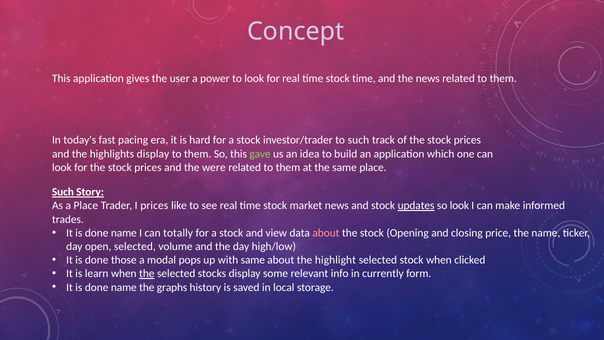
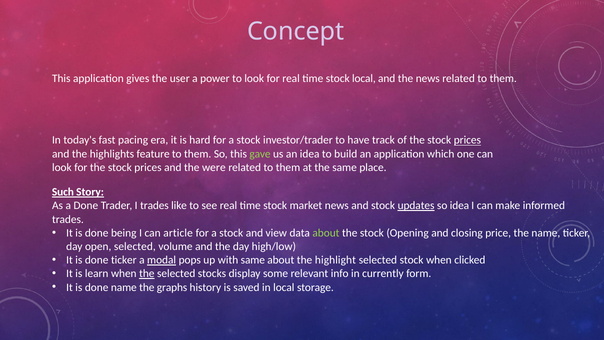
stock time: time -> local
to such: such -> have
prices at (467, 140) underline: none -> present
highlights display: display -> feature
a Place: Place -> Done
I prices: prices -> trades
so look: look -> idea
name at (124, 233): name -> being
totally: totally -> article
about at (326, 233) colour: pink -> light green
done those: those -> ticker
modal underline: none -> present
